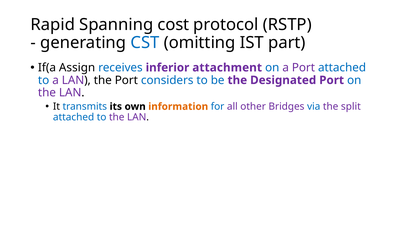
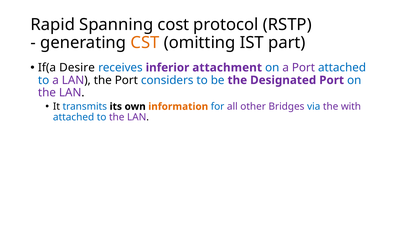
CST colour: blue -> orange
Assign: Assign -> Desire
split: split -> with
